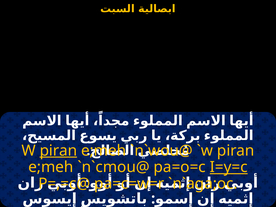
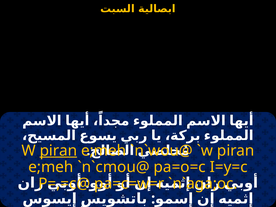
I=y=c underline: present -> none
